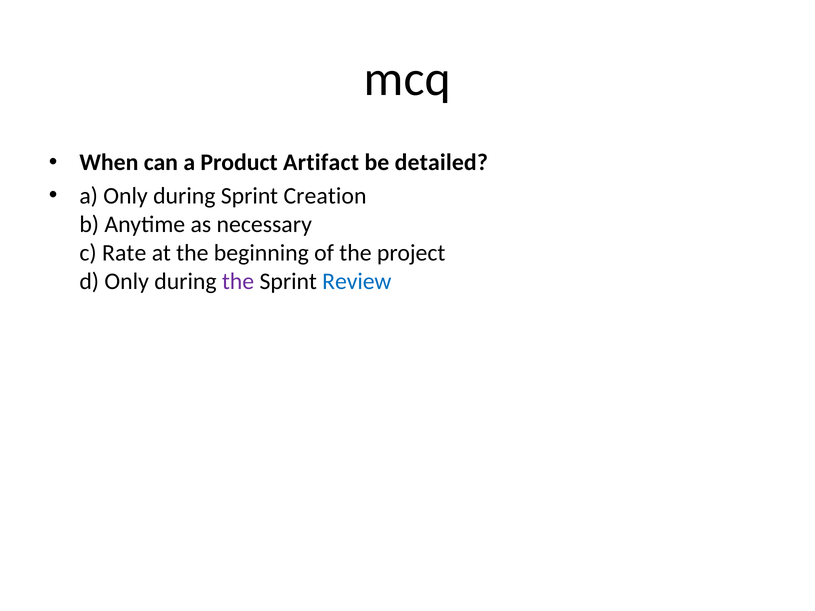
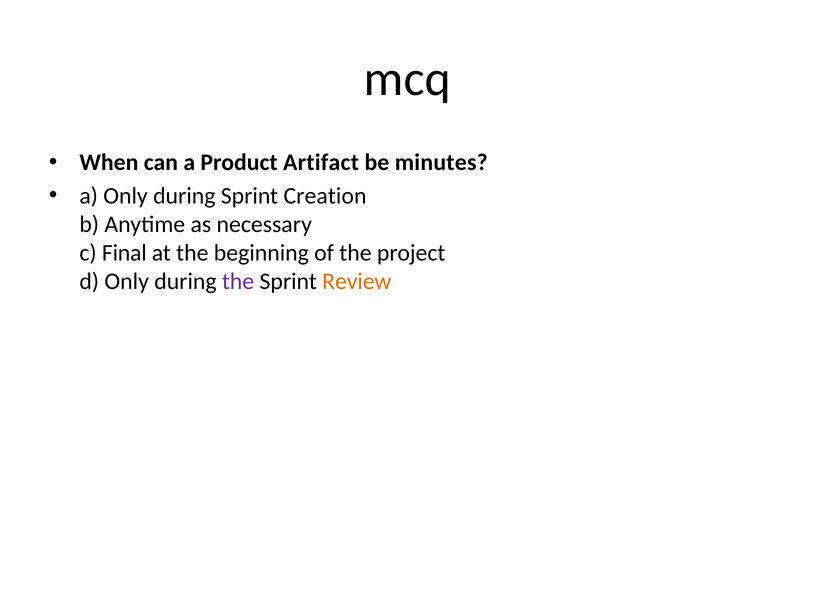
detailed: detailed -> minutes
Rate: Rate -> Final
Review colour: blue -> orange
